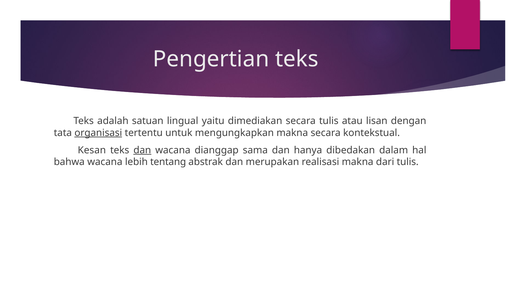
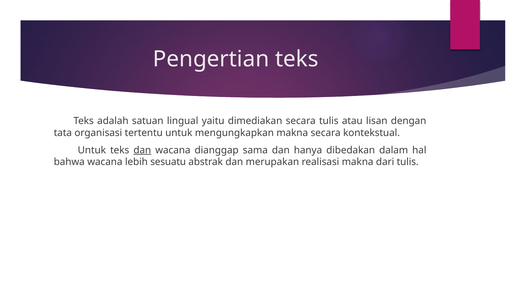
organisasi underline: present -> none
Kesan at (92, 150): Kesan -> Untuk
tentang: tentang -> sesuatu
